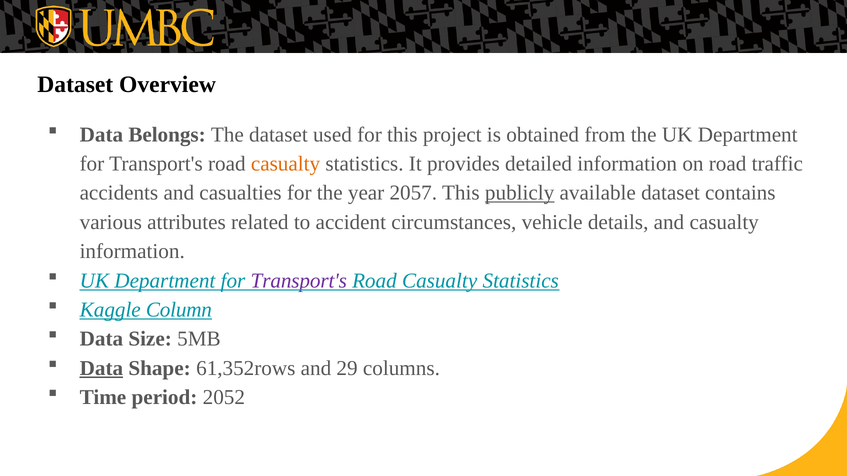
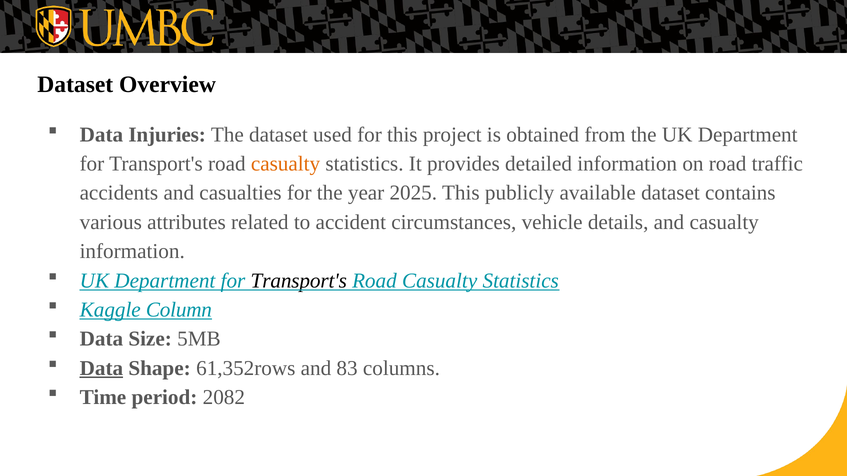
Belongs: Belongs -> Injuries
2057: 2057 -> 2025
publicly underline: present -> none
Transport's at (299, 281) colour: purple -> black
29: 29 -> 83
2052: 2052 -> 2082
